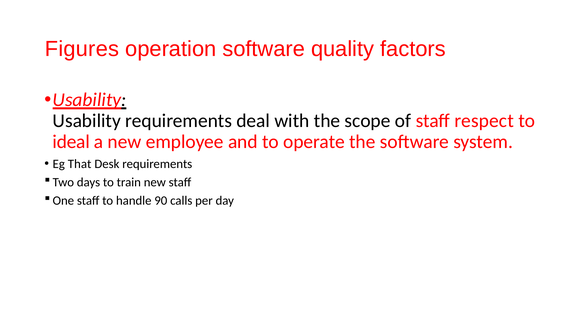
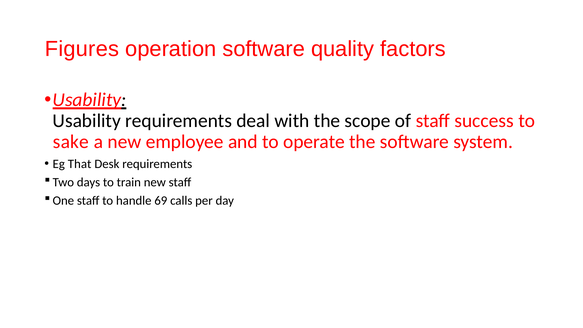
respect: respect -> success
ideal: ideal -> sake
90: 90 -> 69
